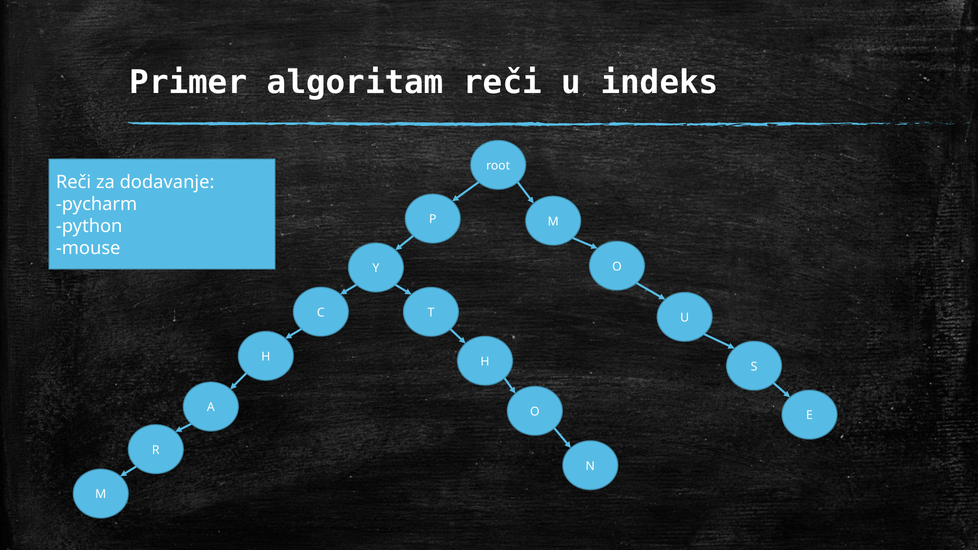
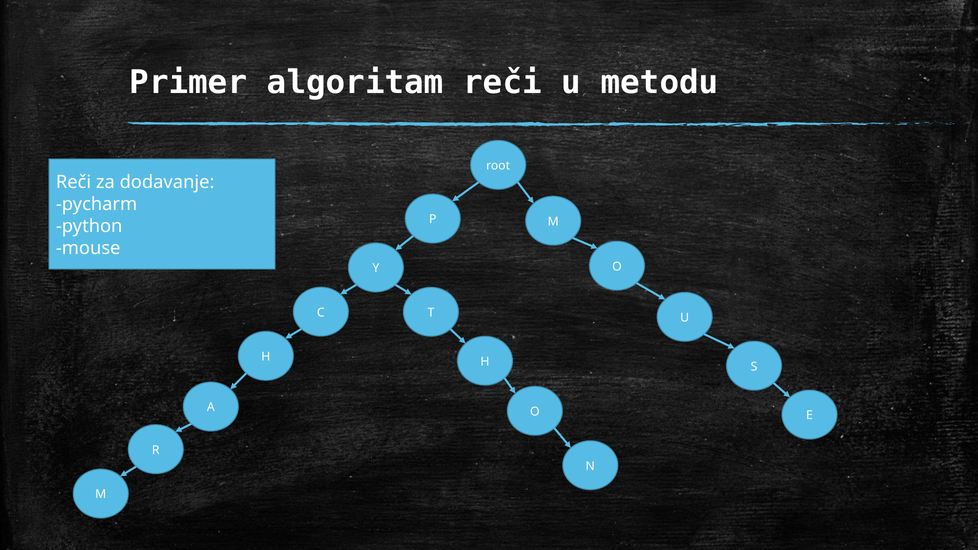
indeks: indeks -> metodu
